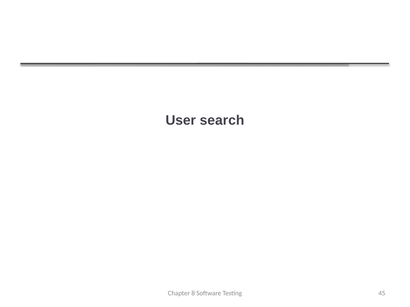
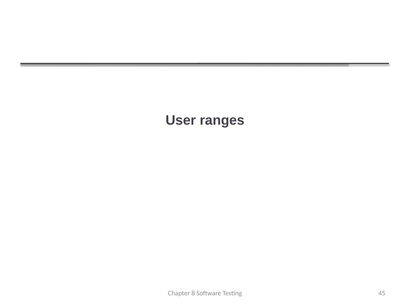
search: search -> ranges
